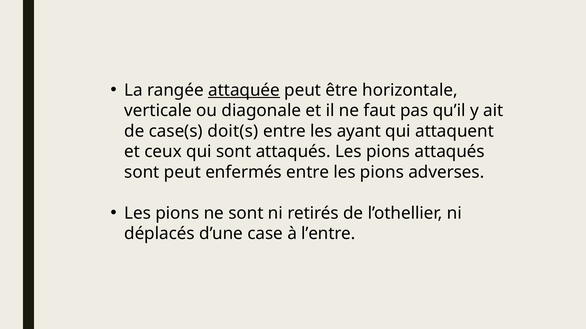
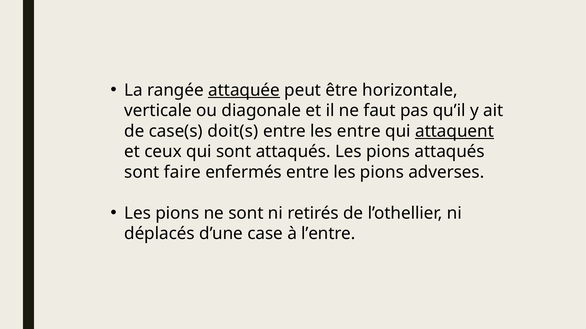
les ayant: ayant -> entre
attaquent underline: none -> present
sont peut: peut -> faire
